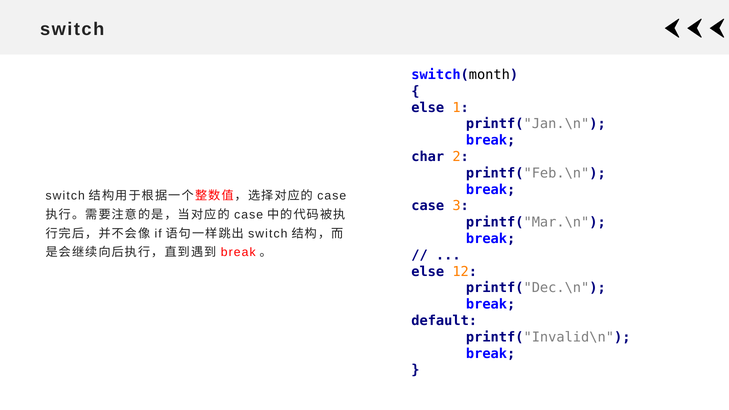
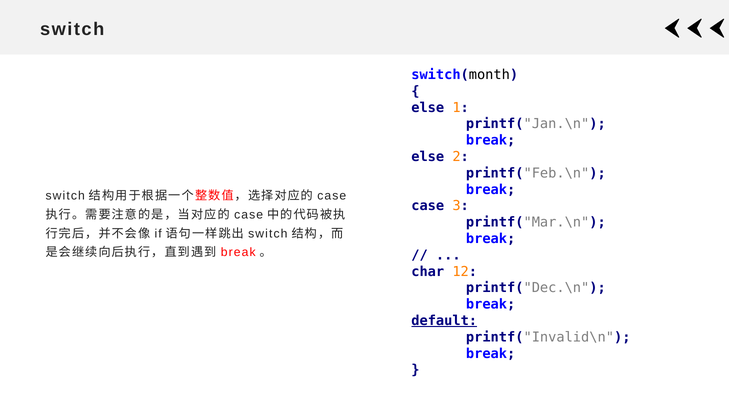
char at (428, 157): char -> else
else at (428, 272): else -> char
default underline: none -> present
